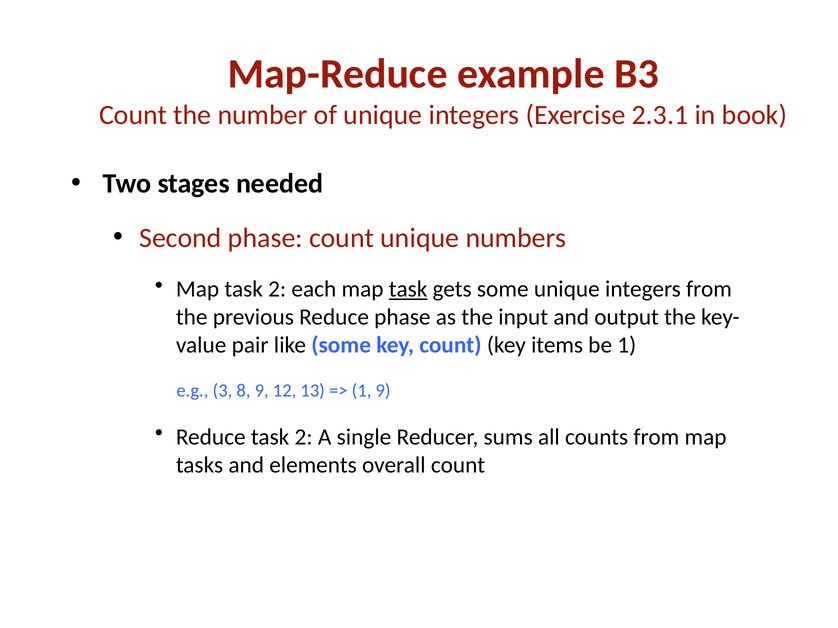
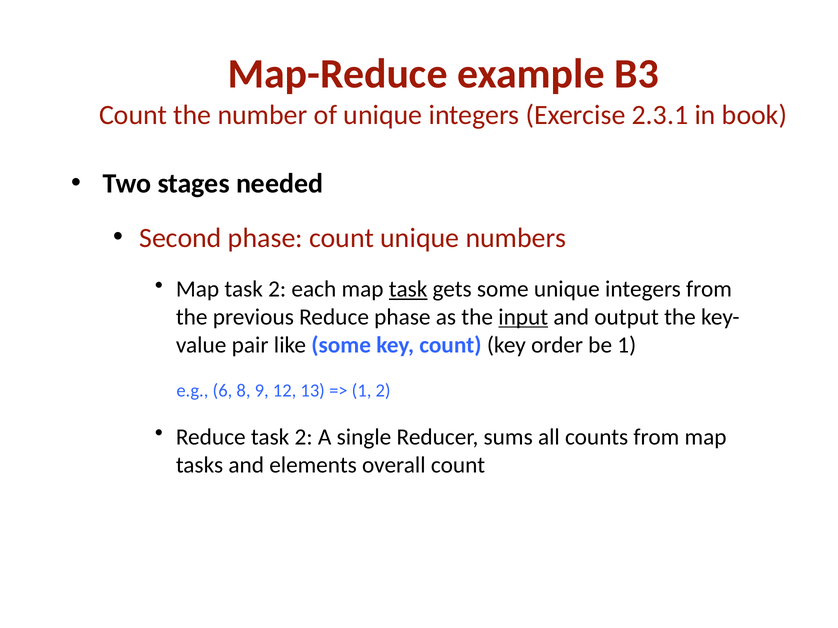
input underline: none -> present
items: items -> order
3: 3 -> 6
1 9: 9 -> 2
